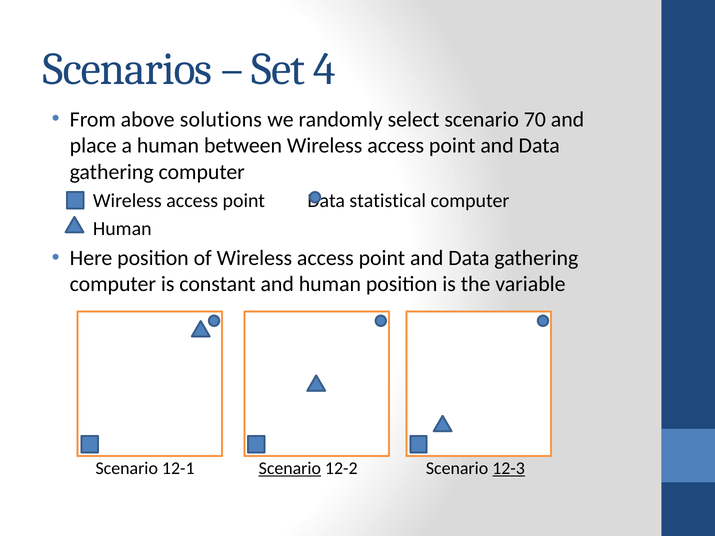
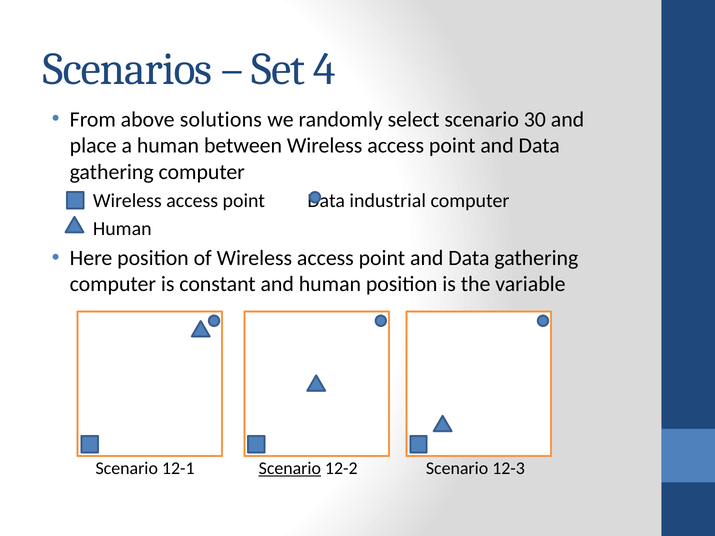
70: 70 -> 30
statistical: statistical -> industrial
12-3 underline: present -> none
